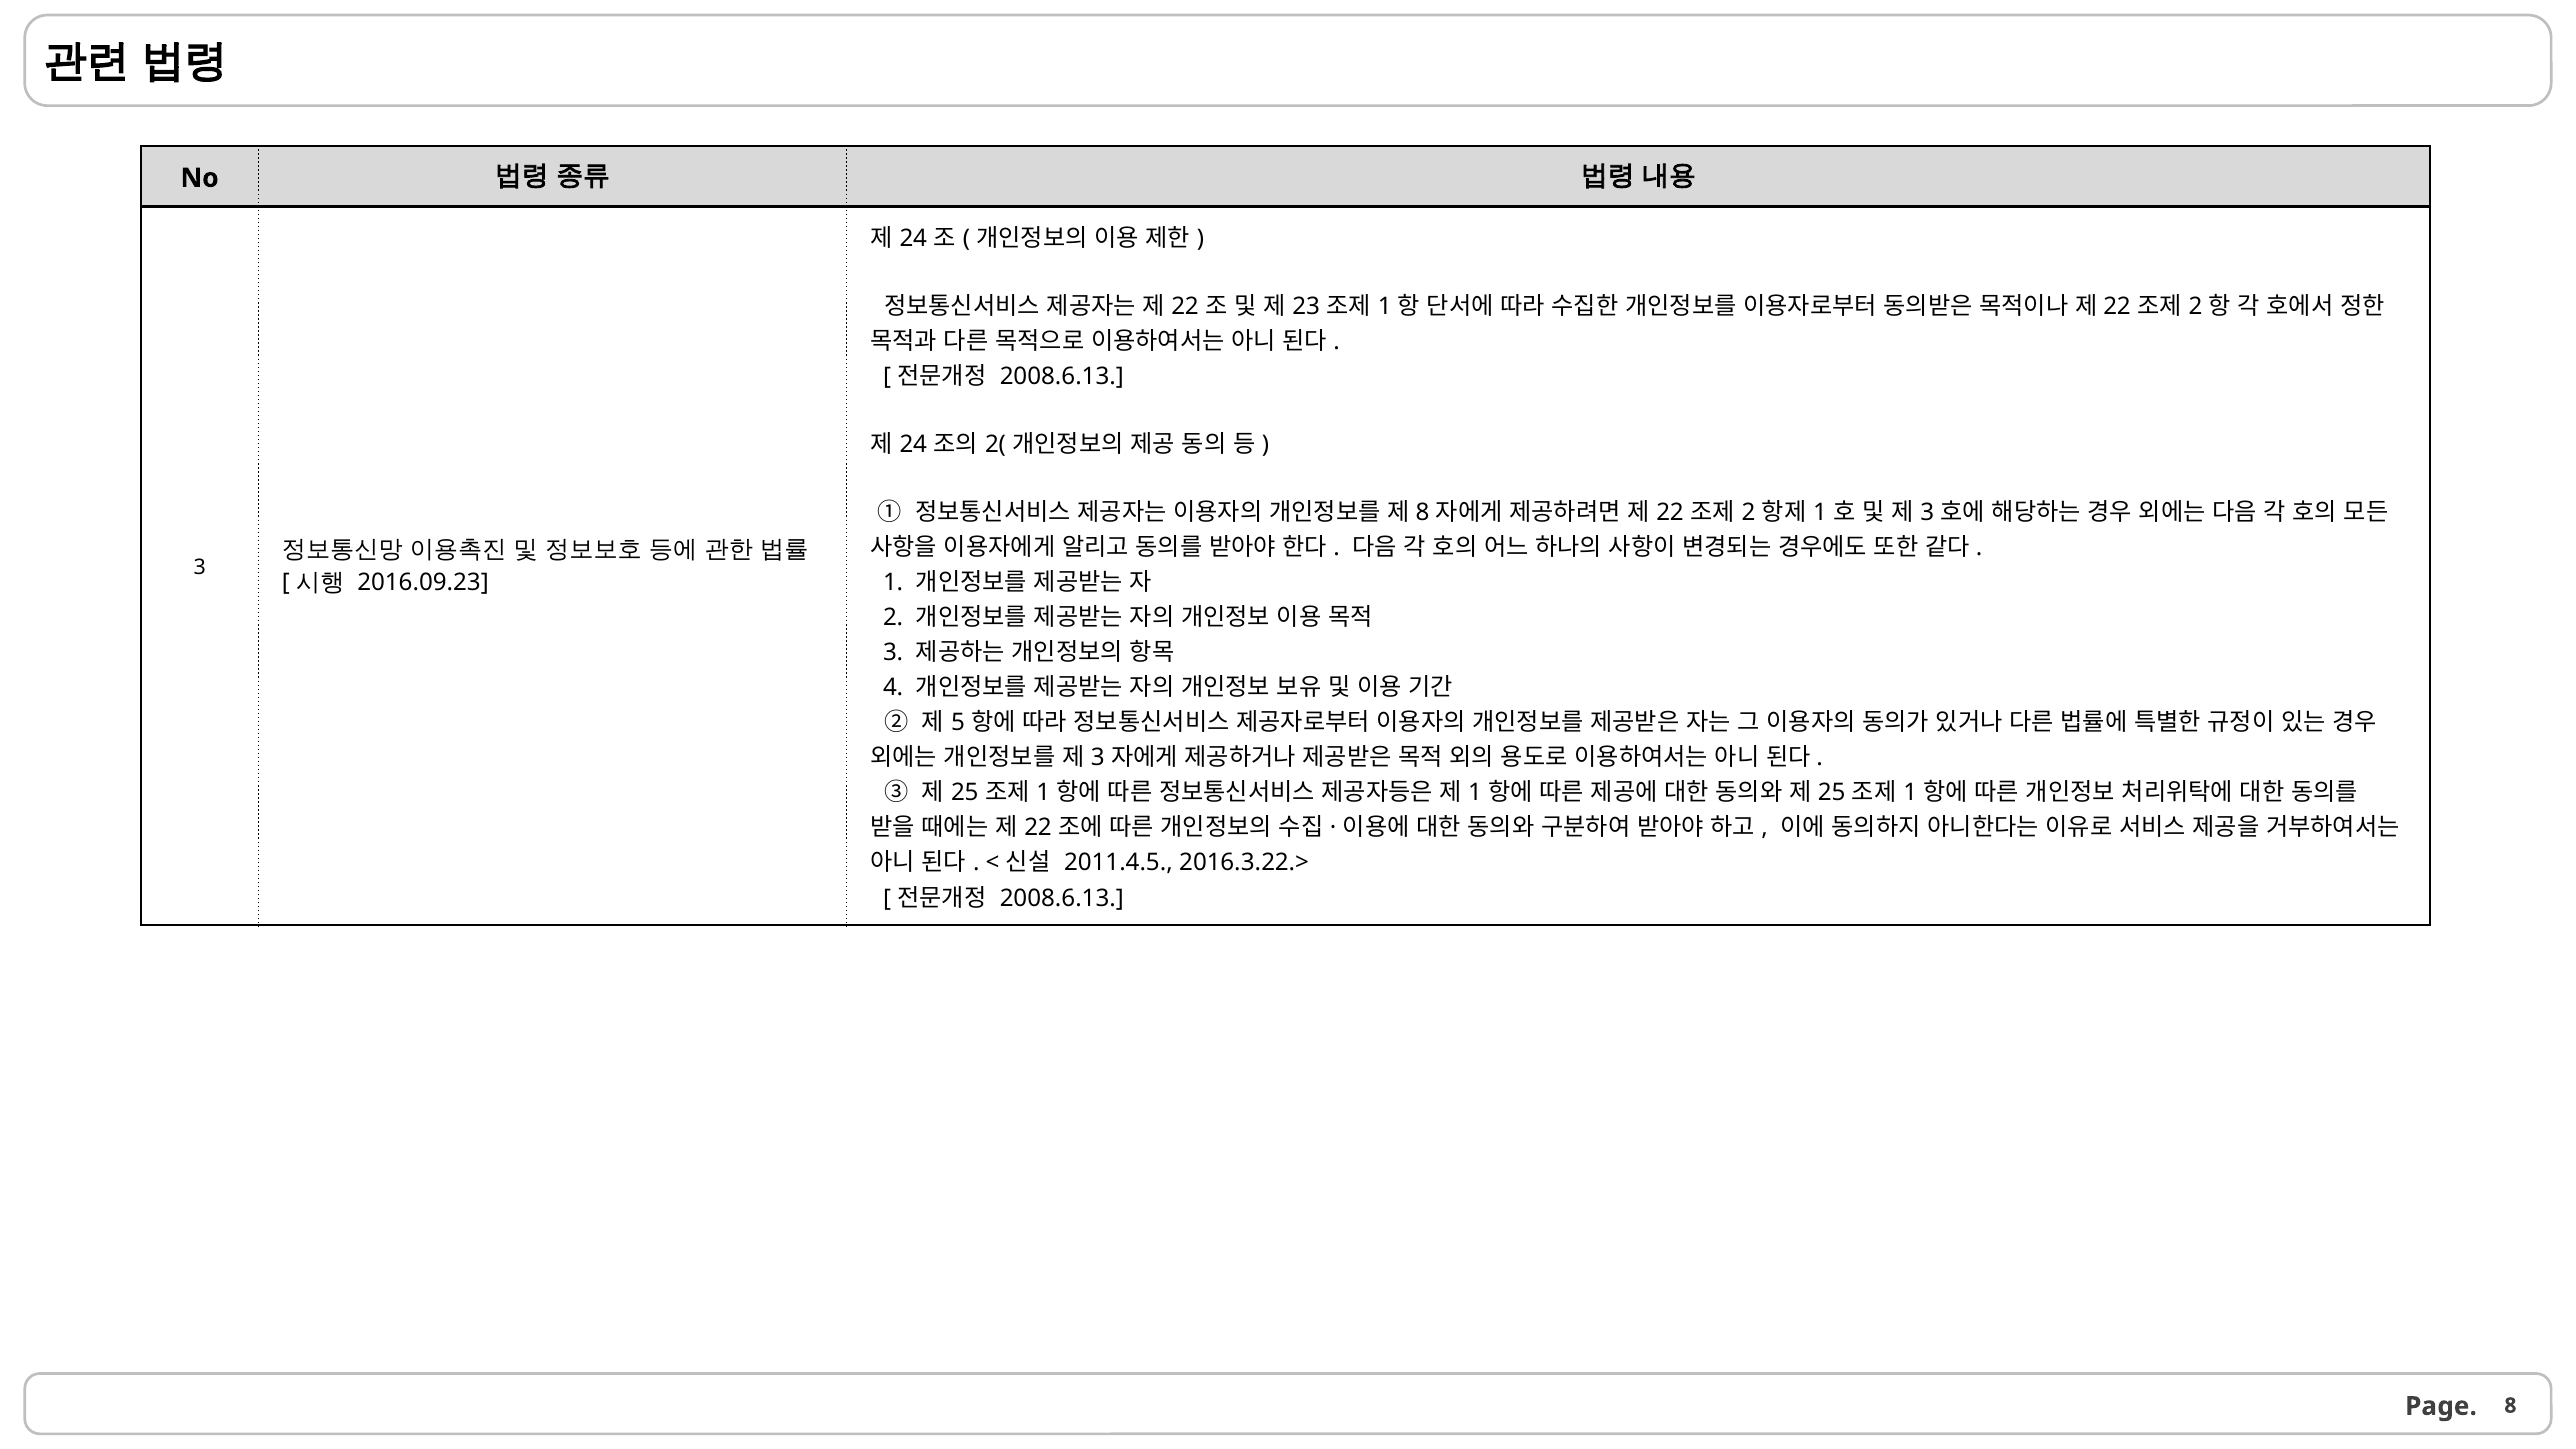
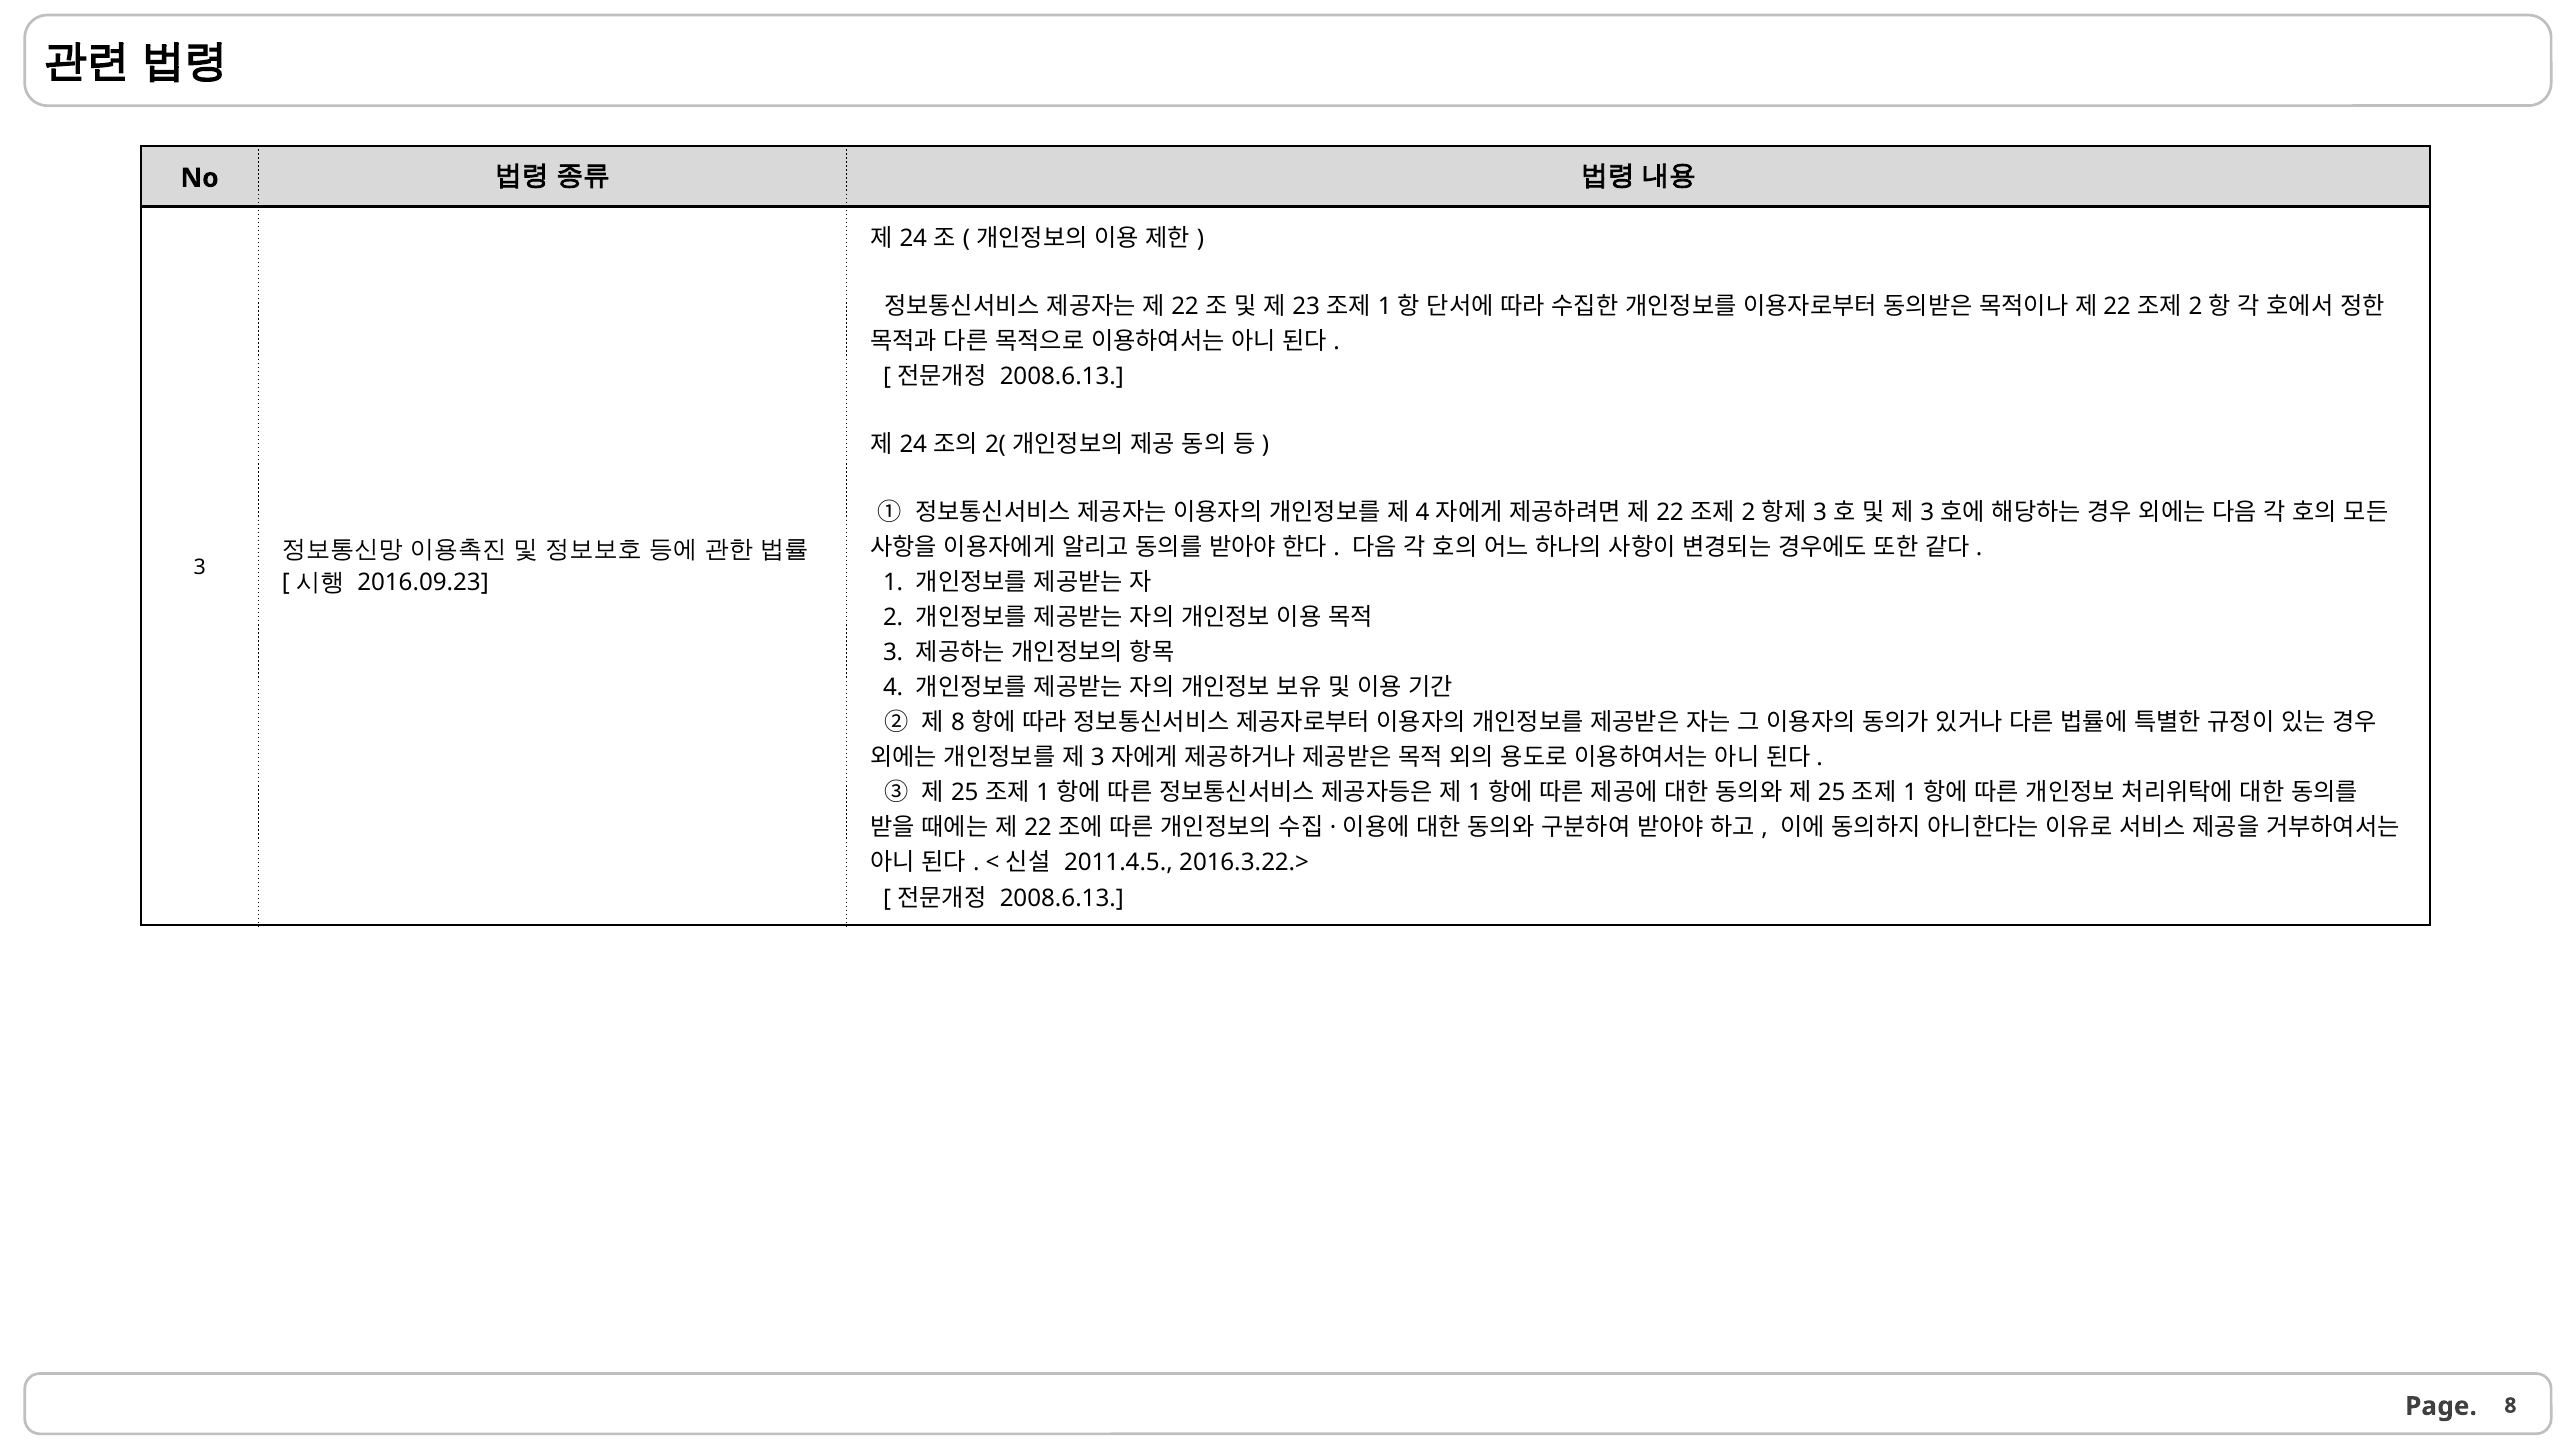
8 at (1423, 512): 8 -> 4
1 at (1820, 512): 1 -> 3
5 at (958, 723): 5 -> 8
